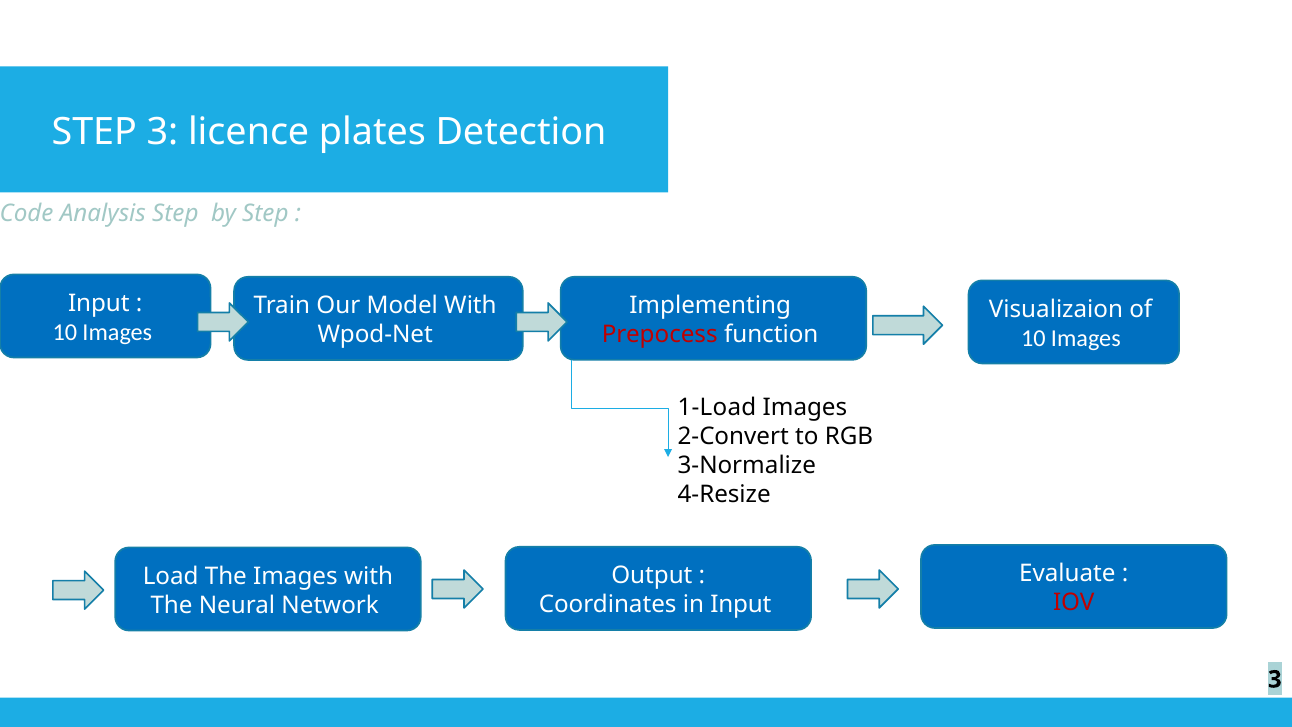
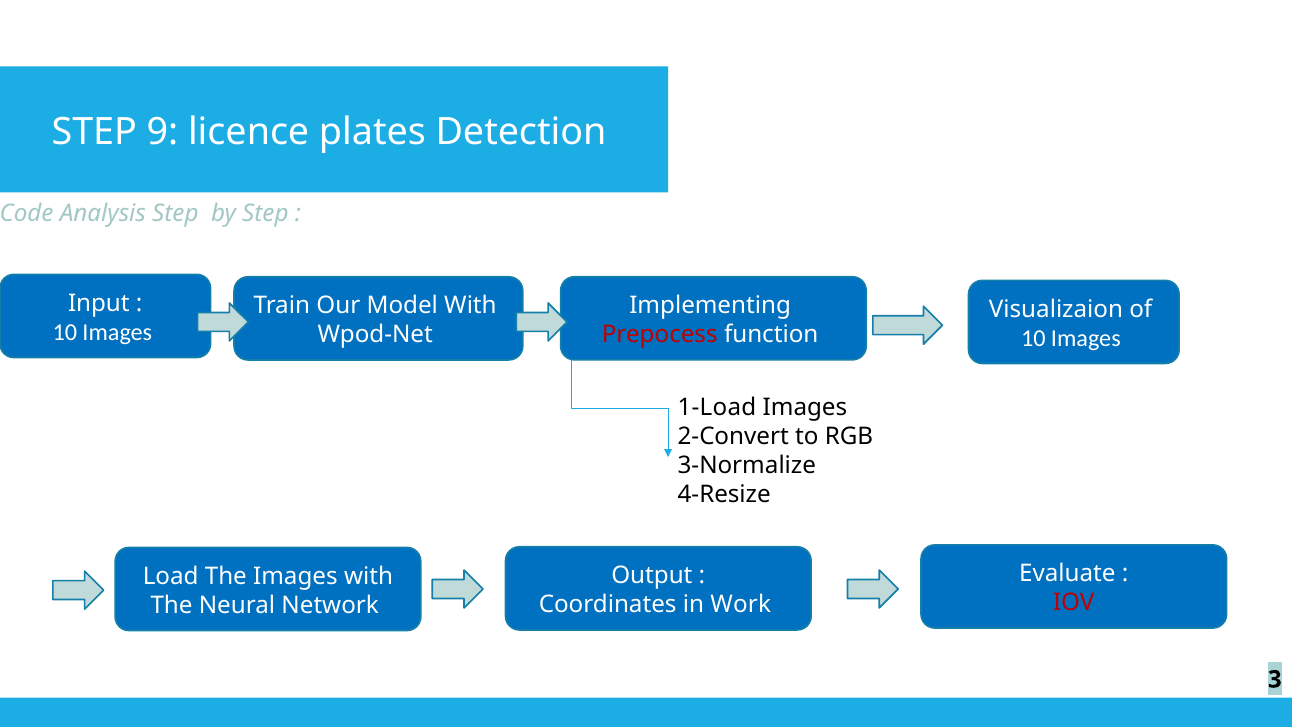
STEP 3: 3 -> 9
in Input: Input -> Work
